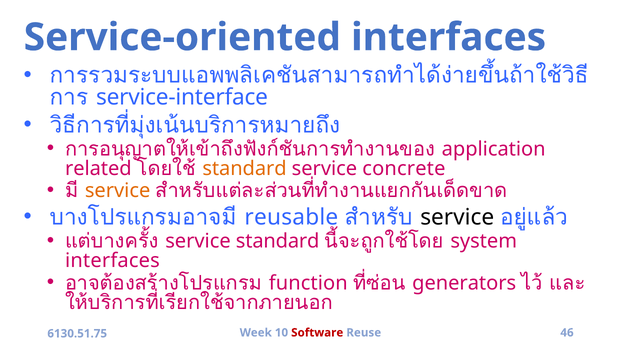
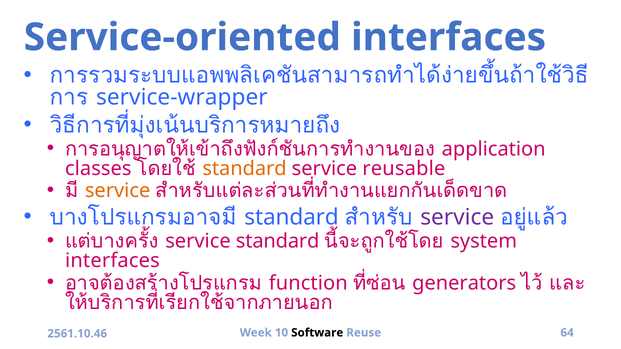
service-interface: service-interface -> service-wrapper
related: related -> classes
concrete: concrete -> reusable
reusable at (291, 217): reusable -> standard
service at (457, 217) colour: black -> purple
Software colour: red -> black
46: 46 -> 64
6130.51.75: 6130.51.75 -> 2561.10.46
